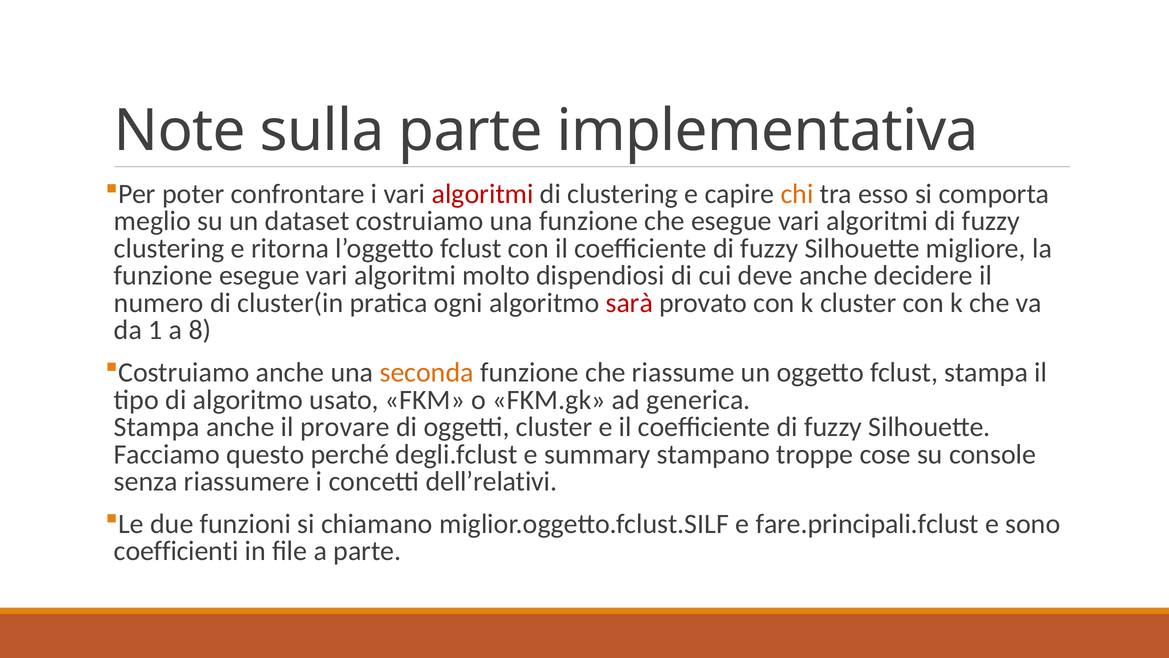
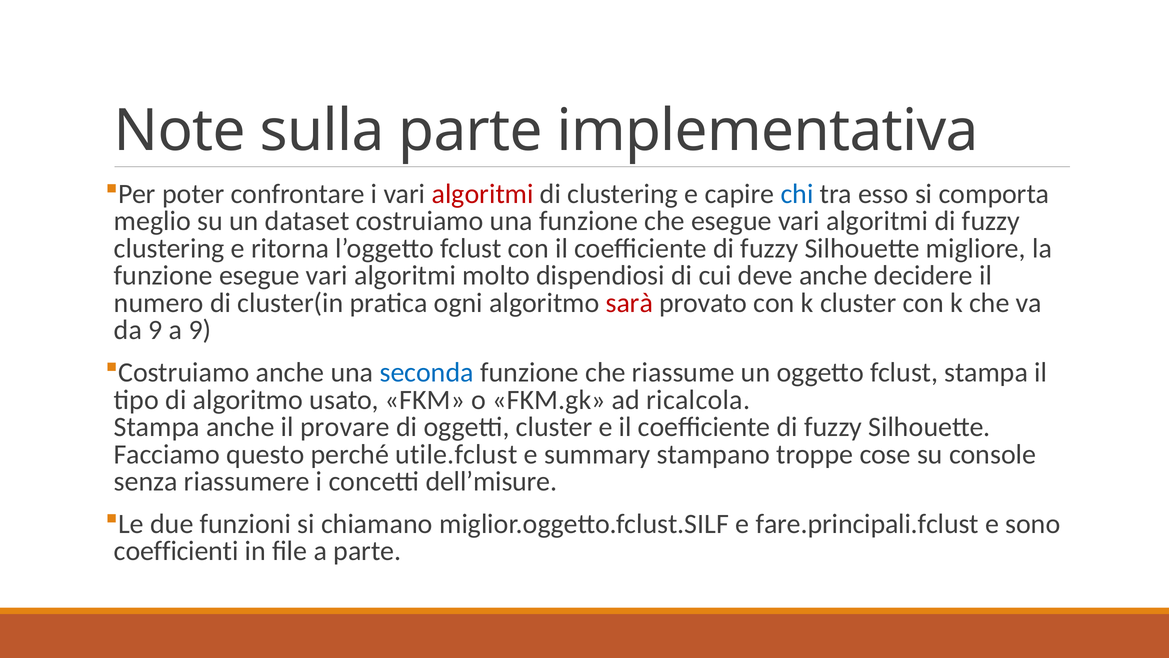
chi colour: orange -> blue
da 1: 1 -> 9
a 8: 8 -> 9
seconda colour: orange -> blue
generica: generica -> ricalcola
degli.fclust: degli.fclust -> utile.fclust
dell’relativi: dell’relativi -> dell’misure
